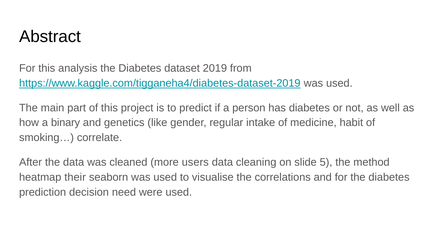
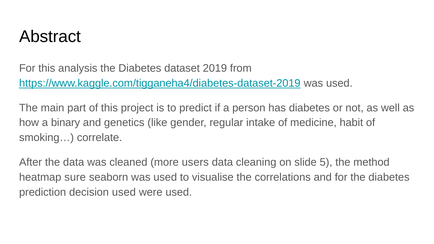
their: their -> sure
decision need: need -> used
